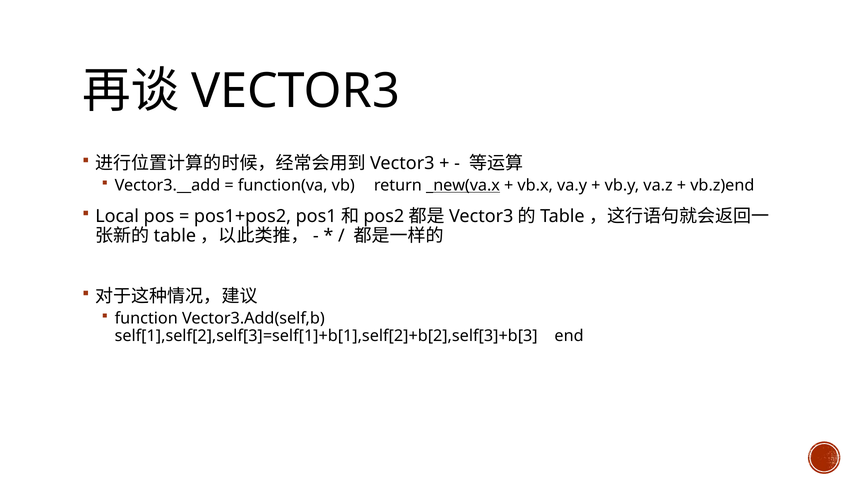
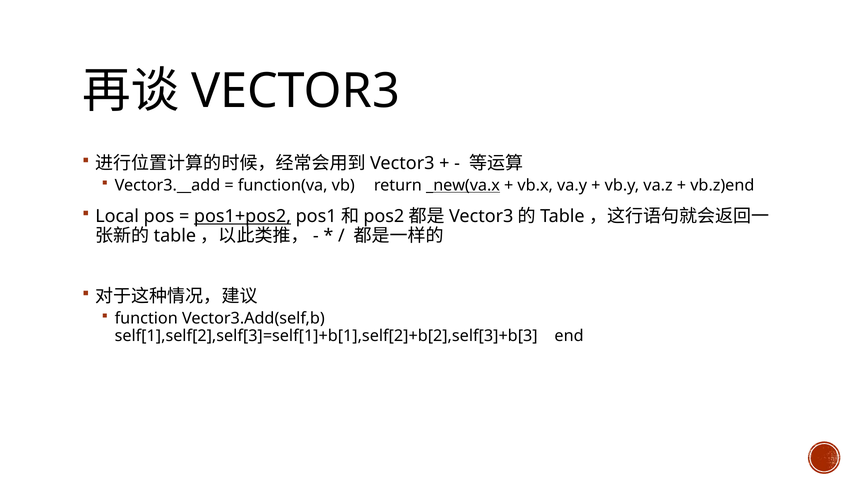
pos1+pos2 underline: none -> present
